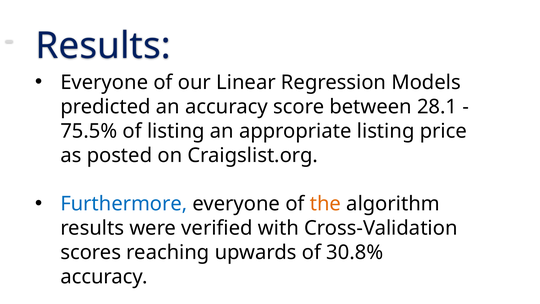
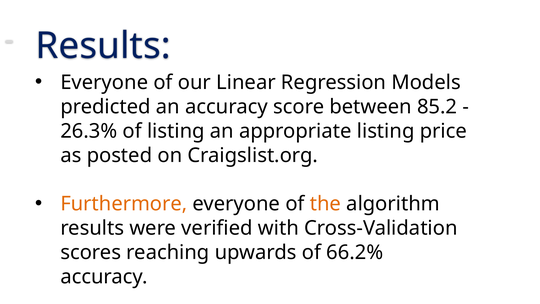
28.1: 28.1 -> 85.2
75.5%: 75.5% -> 26.3%
Furthermore colour: blue -> orange
30.8%: 30.8% -> 66.2%
